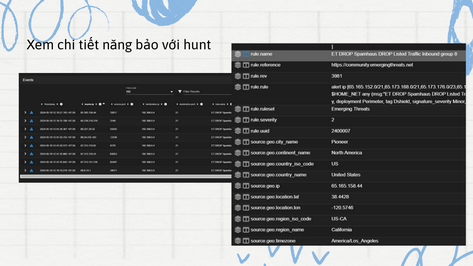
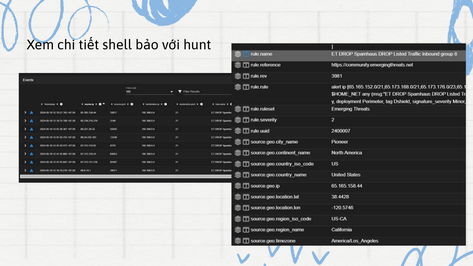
năng: năng -> shell
